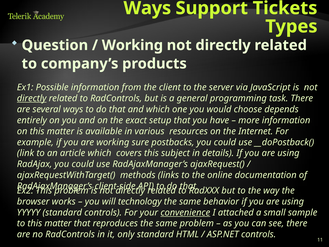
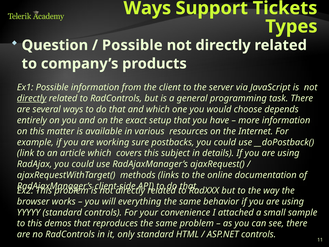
Working at (132, 45): Working -> Possible
technology: technology -> everything
convenience underline: present -> none
to this matter: matter -> demos
